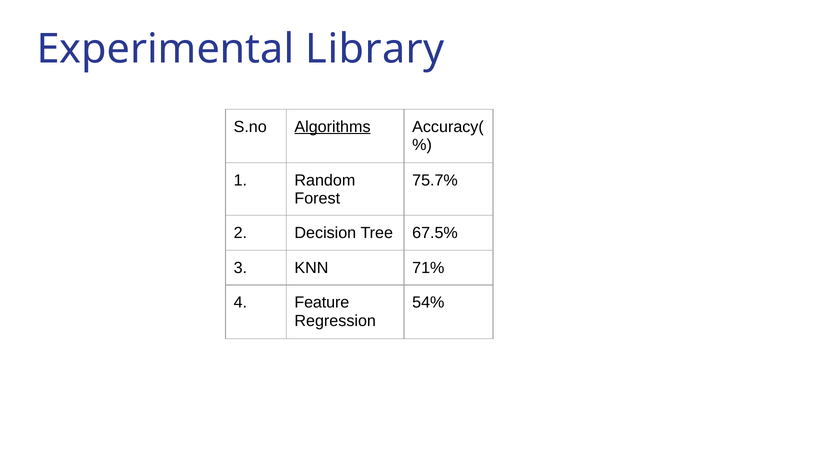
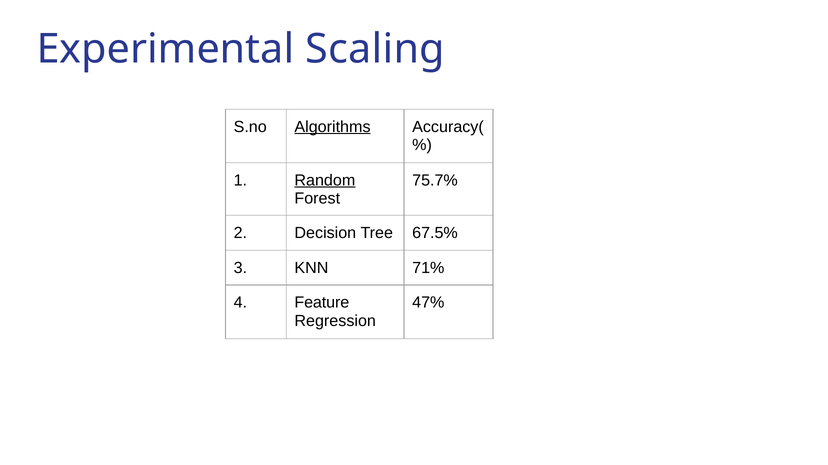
Library: Library -> Scaling
Random underline: none -> present
54%: 54% -> 47%
